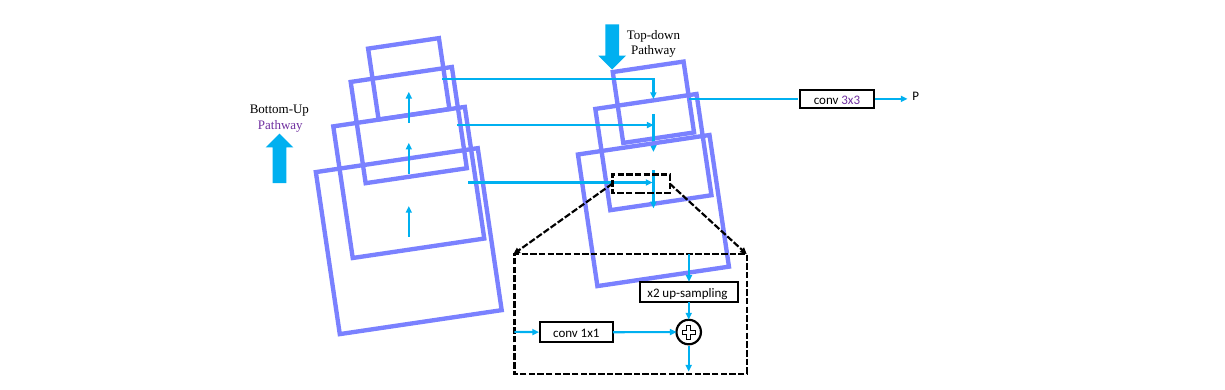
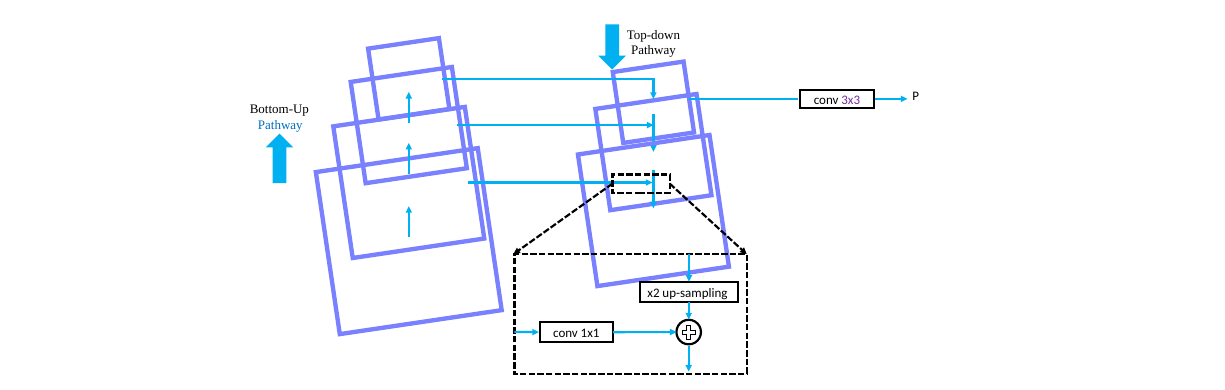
Pathway at (280, 125) colour: purple -> blue
